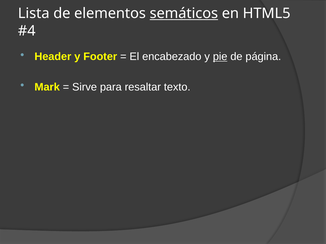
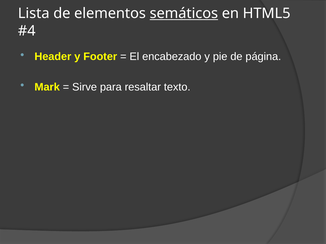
pie underline: present -> none
